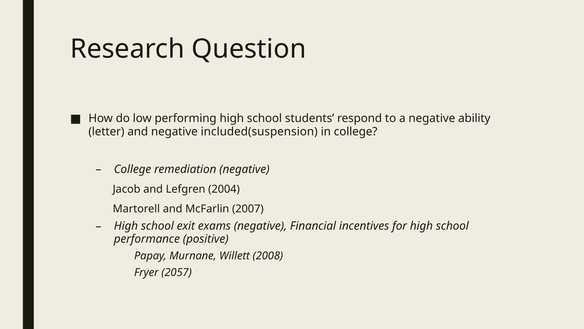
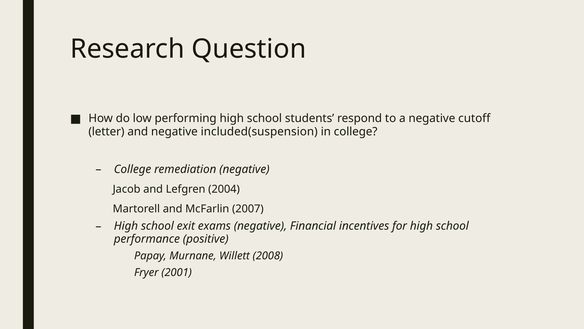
ability: ability -> cutoff
2057: 2057 -> 2001
